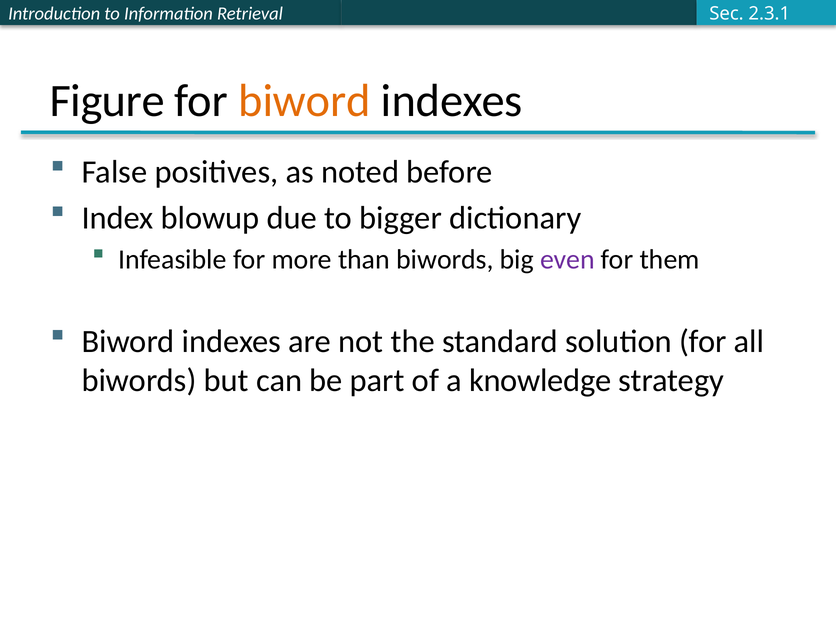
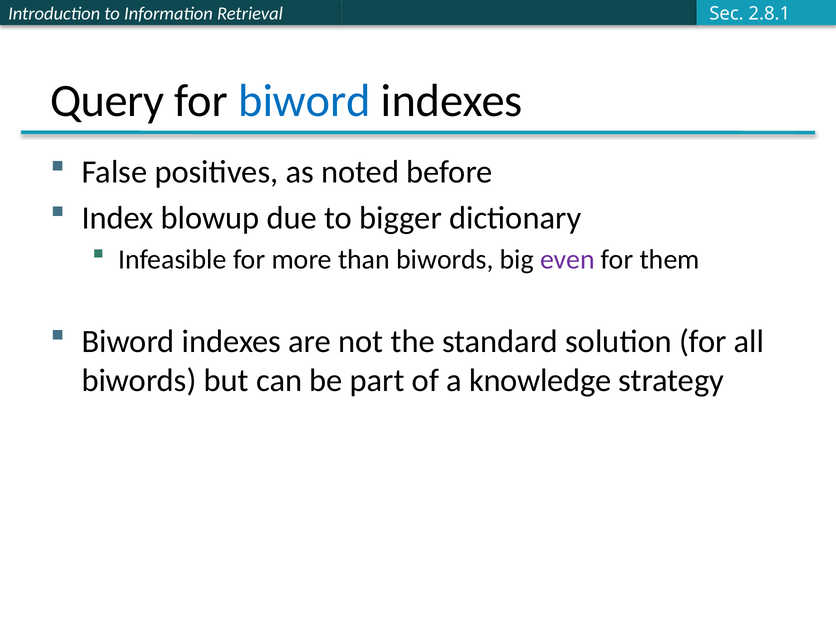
2.3.1: 2.3.1 -> 2.8.1
Figure: Figure -> Query
biword at (304, 101) colour: orange -> blue
